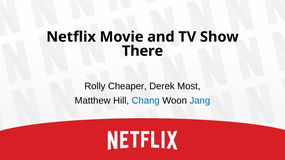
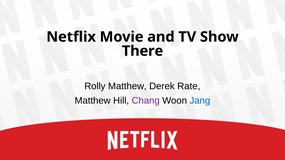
Rolly Cheaper: Cheaper -> Matthew
Most: Most -> Rate
Chang colour: blue -> purple
